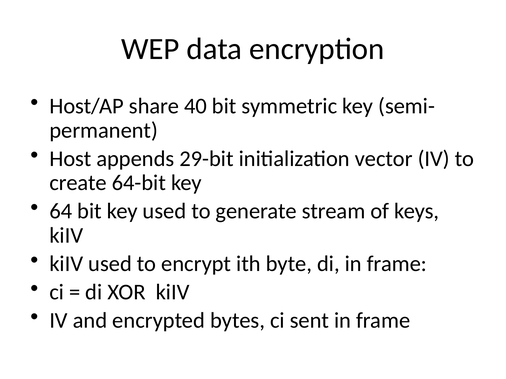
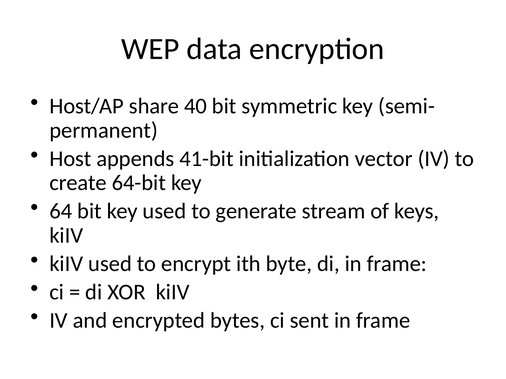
29-bit: 29-bit -> 41-bit
